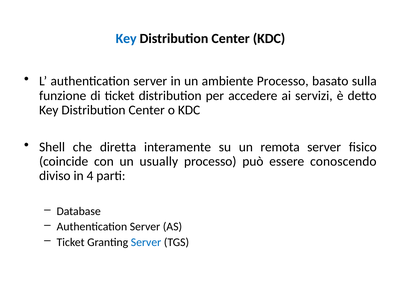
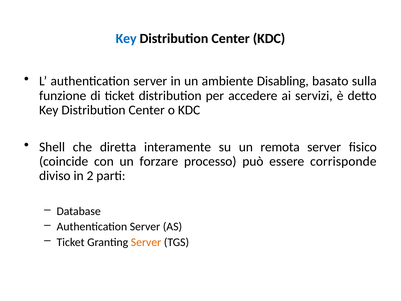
ambiente Processo: Processo -> Disabling
usually: usually -> forzare
conoscendo: conoscendo -> corrisponde
4: 4 -> 2
Server at (146, 242) colour: blue -> orange
